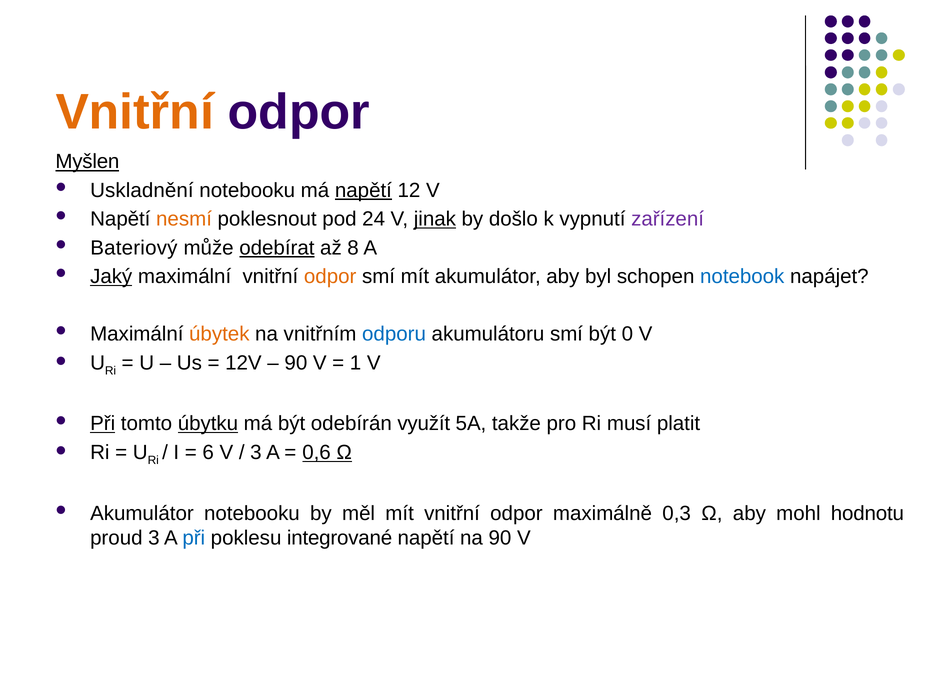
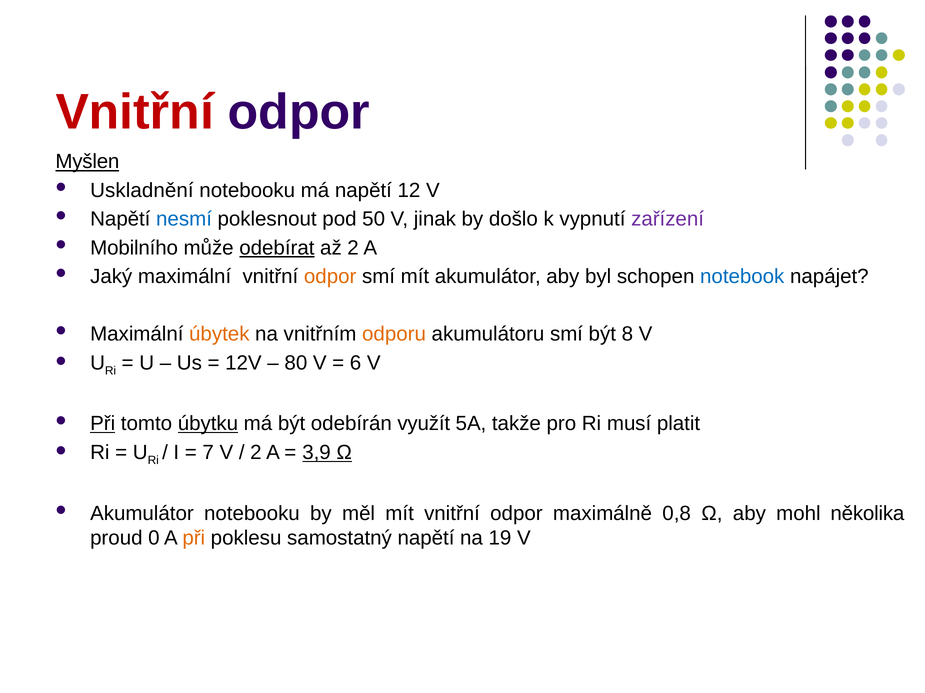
Vnitřní at (135, 112) colour: orange -> red
napětí at (363, 191) underline: present -> none
nesmí colour: orange -> blue
24: 24 -> 50
jinak underline: present -> none
Bateriový: Bateriový -> Mobilního
až 8: 8 -> 2
Jaký underline: present -> none
odporu colour: blue -> orange
0: 0 -> 8
90 at (296, 363): 90 -> 80
1: 1 -> 6
6: 6 -> 7
3 at (256, 453): 3 -> 2
0,6: 0,6 -> 3,9
0,3: 0,3 -> 0,8
hodnotu: hodnotu -> několika
proud 3: 3 -> 0
při at (194, 538) colour: blue -> orange
integrované: integrované -> samostatný
na 90: 90 -> 19
